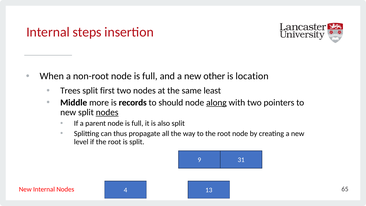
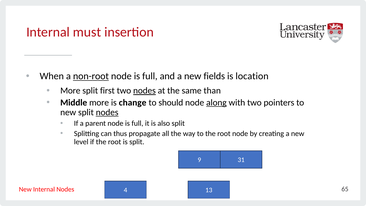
steps: steps -> must
non-root underline: none -> present
other: other -> fields
Trees at (70, 91): Trees -> More
nodes at (144, 91) underline: none -> present
least: least -> than
records: records -> change
